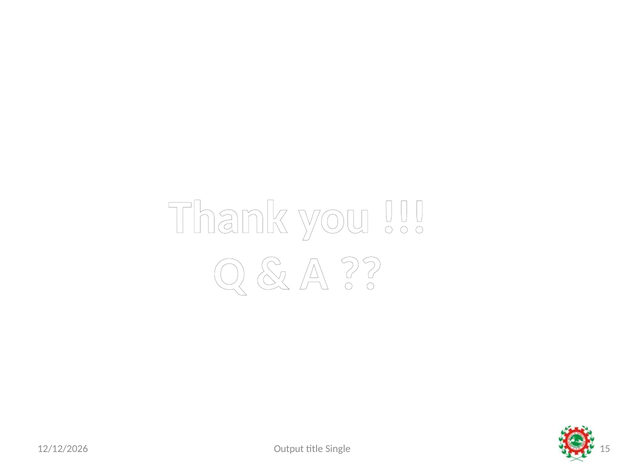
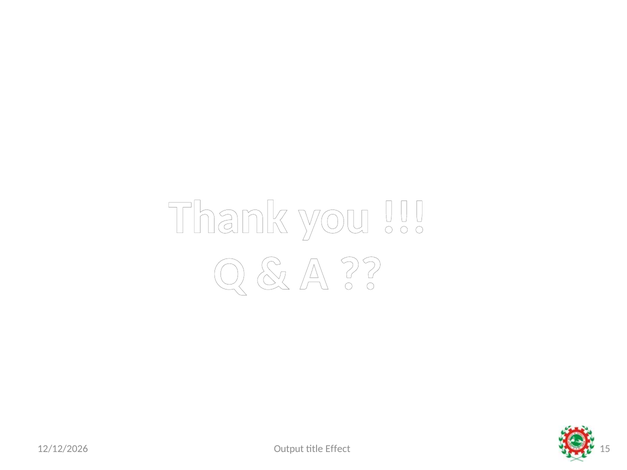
Single: Single -> Effect
